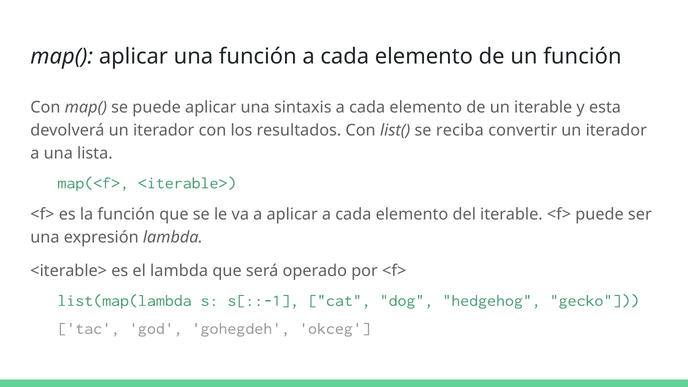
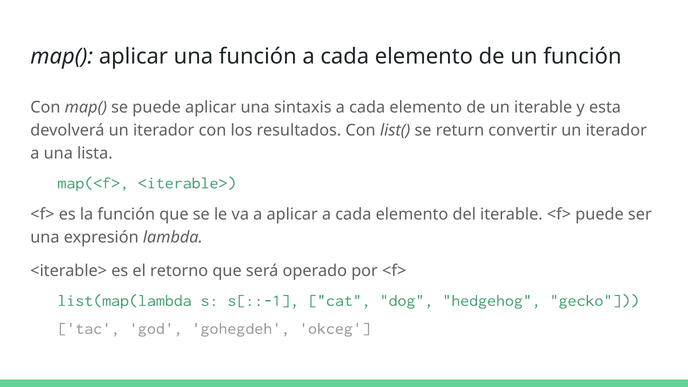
reciba: reciba -> return
el lambda: lambda -> retorno
